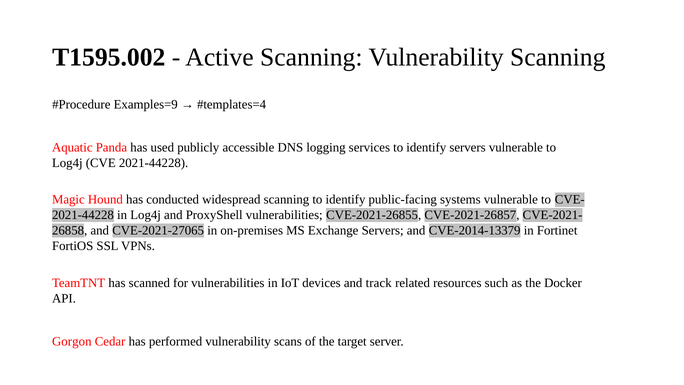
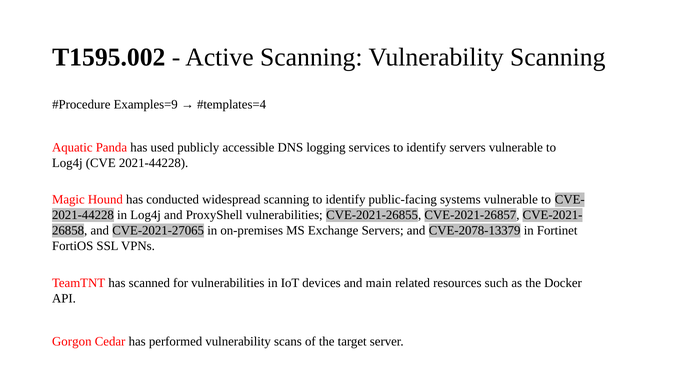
CVE-2014-13379: CVE-2014-13379 -> CVE-2078-13379
track: track -> main
